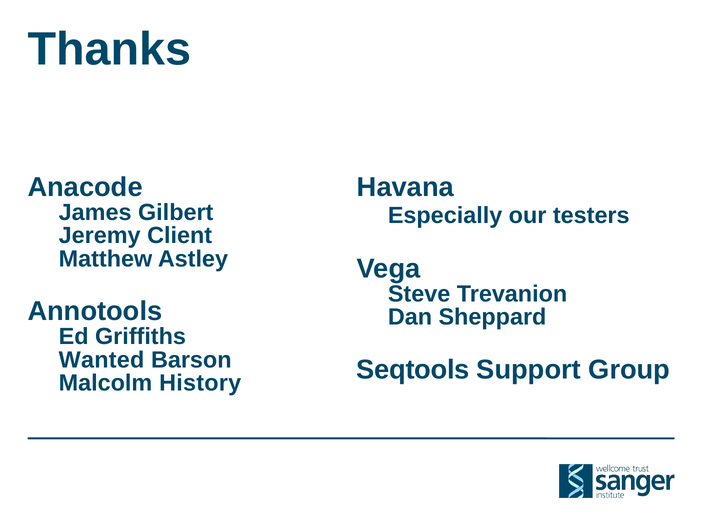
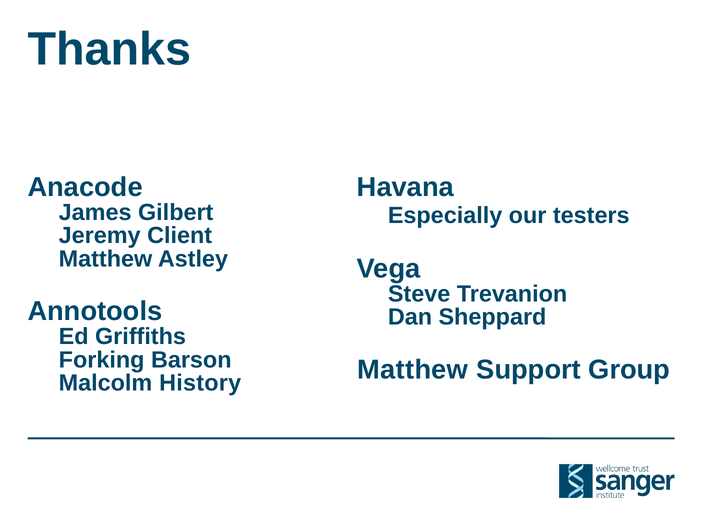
Wanted: Wanted -> Forking
Seqtools at (413, 370): Seqtools -> Matthew
